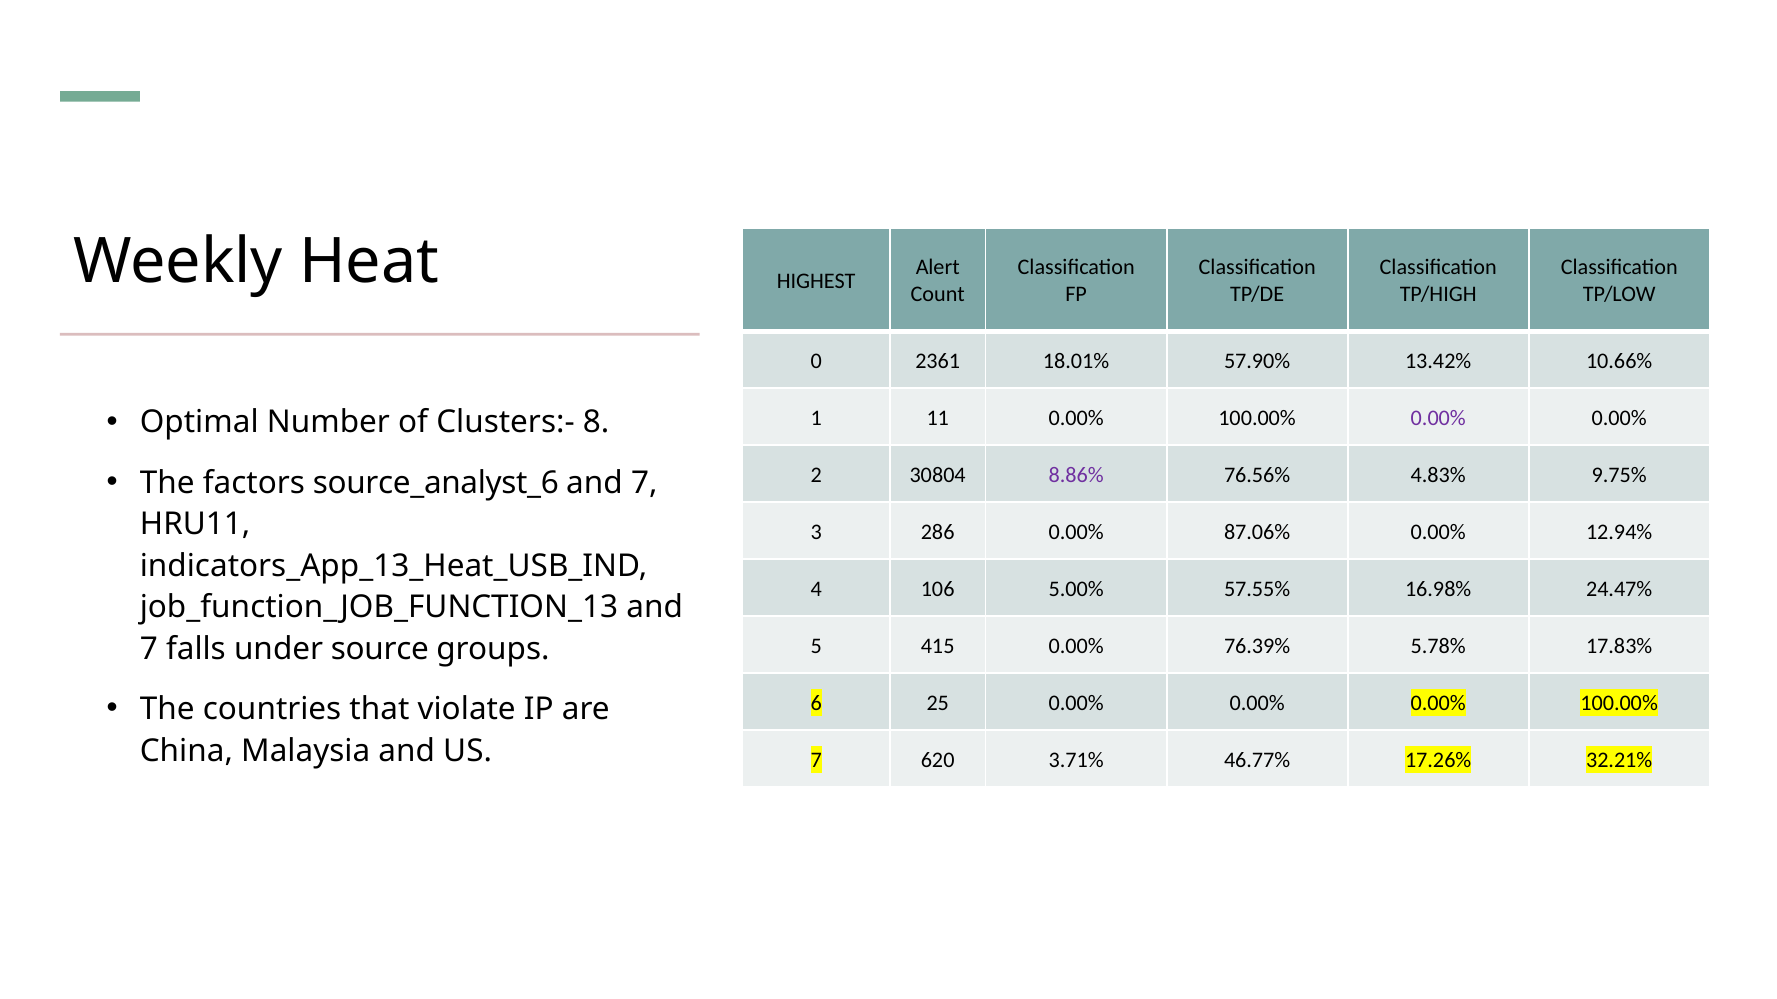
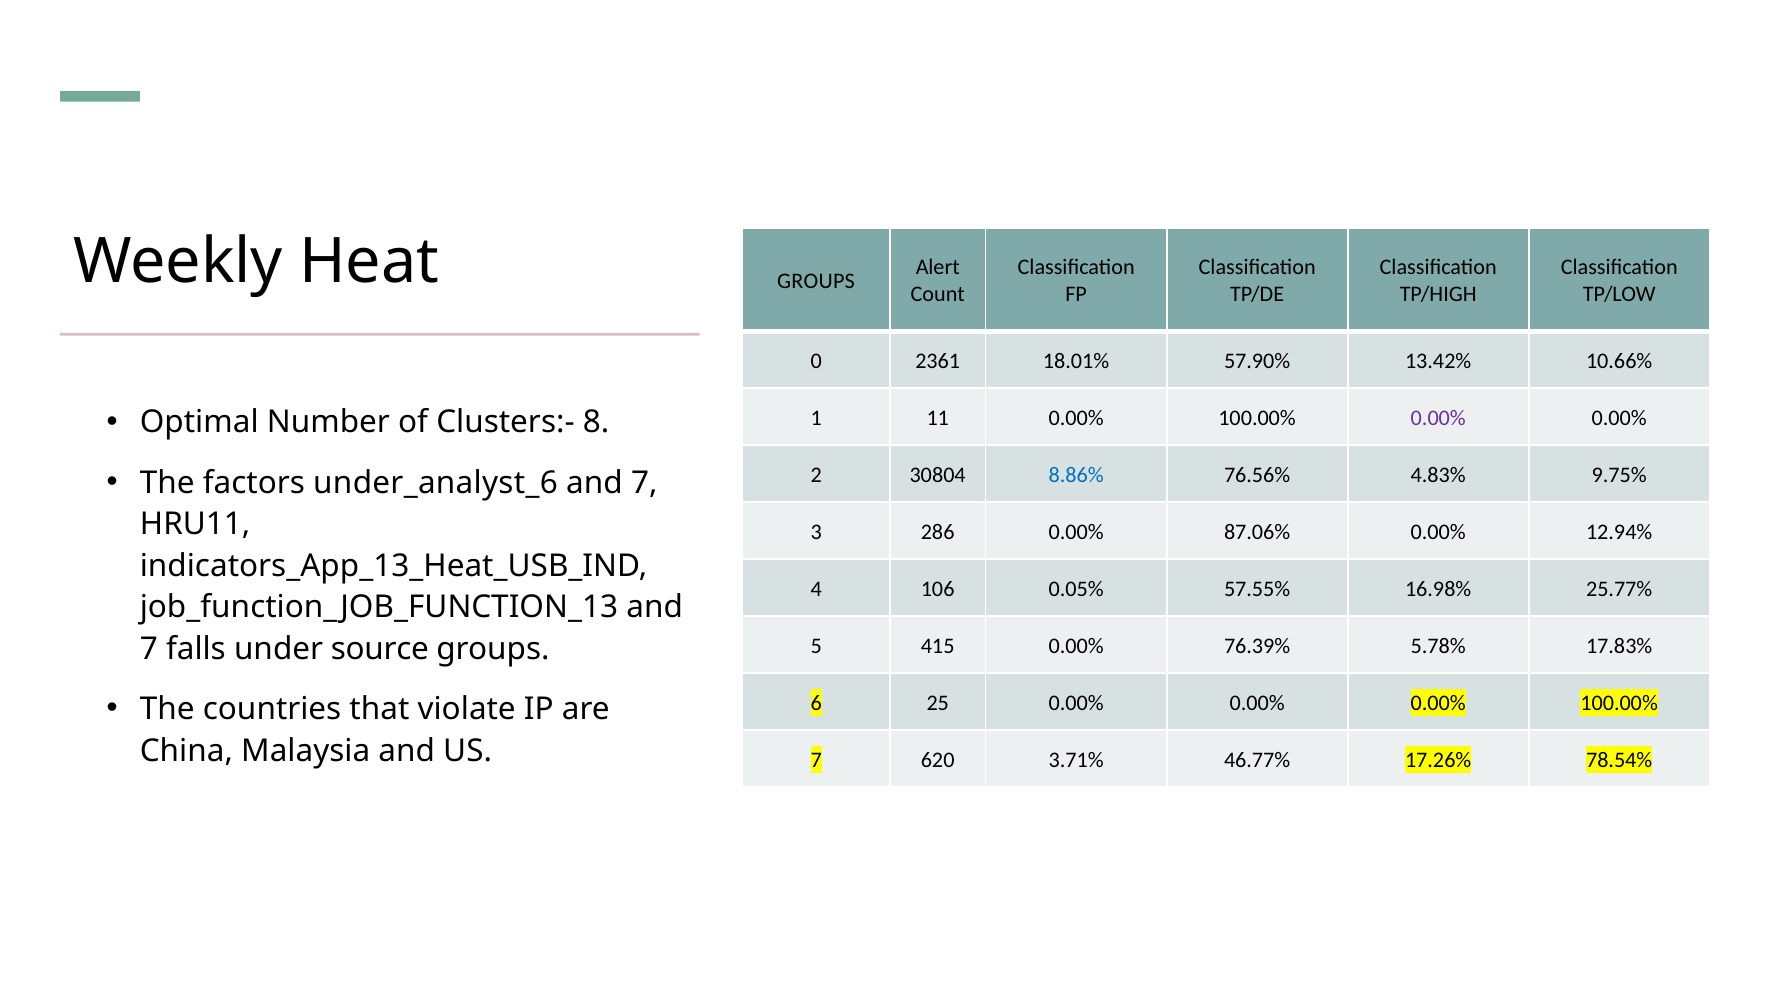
HIGHEST at (816, 281): HIGHEST -> GROUPS
8.86% colour: purple -> blue
source_analyst_6: source_analyst_6 -> under_analyst_6
5.00%: 5.00% -> 0.05%
24.47%: 24.47% -> 25.77%
32.21%: 32.21% -> 78.54%
